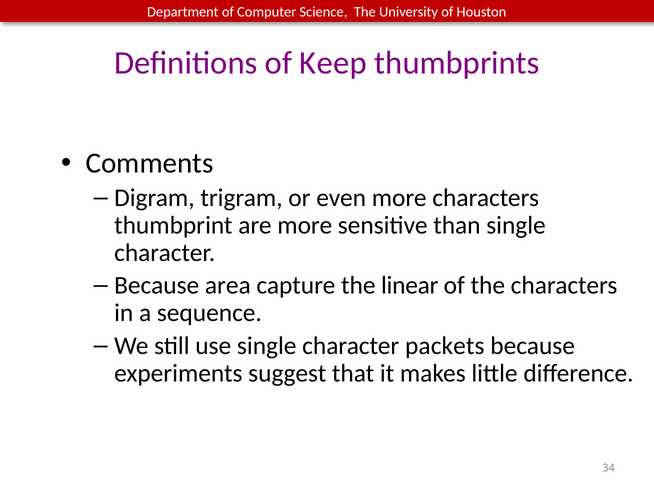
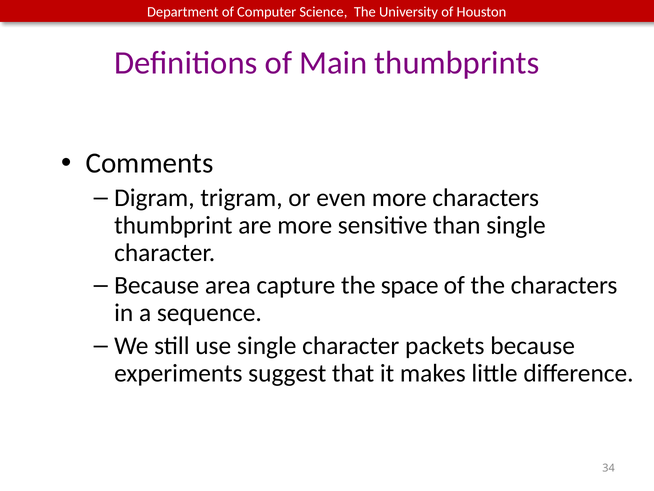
Keep: Keep -> Main
linear: linear -> space
